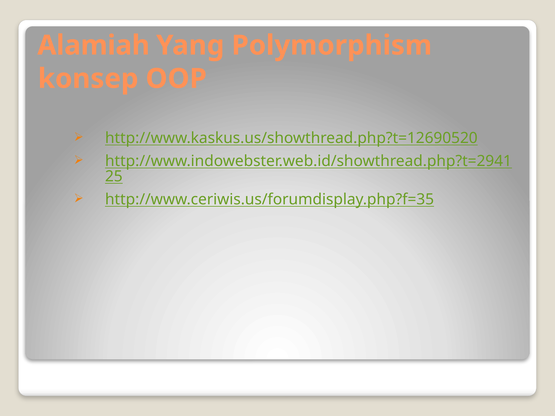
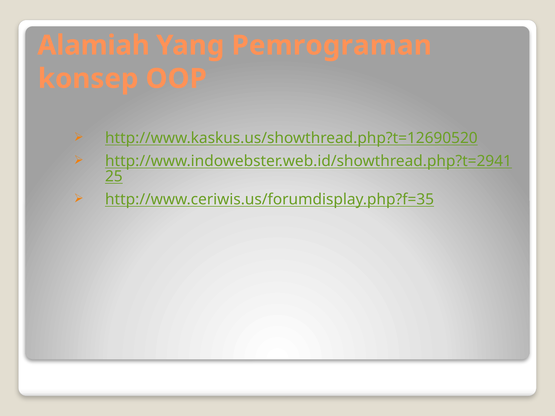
Polymorphism: Polymorphism -> Pemrograman
